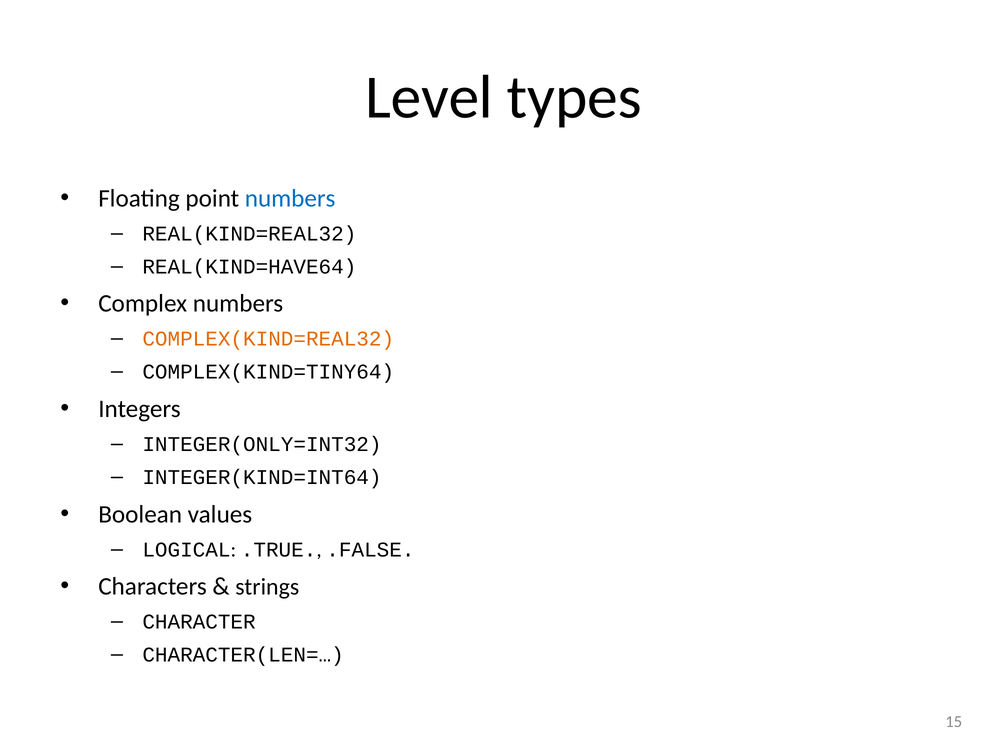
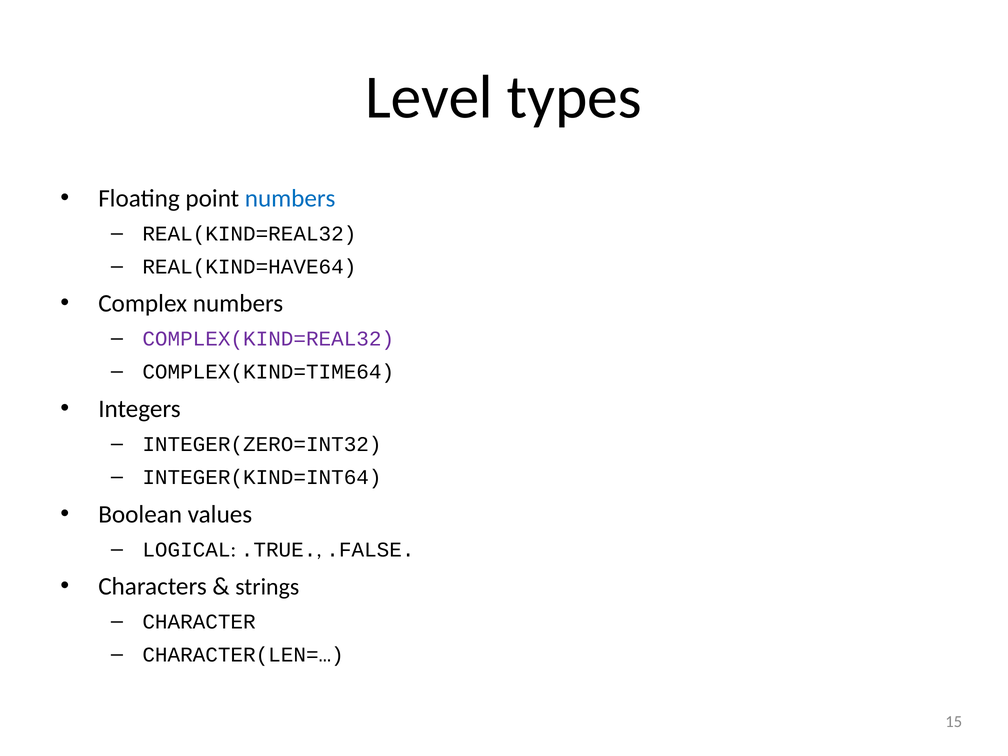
COMPLEX(KIND=REAL32 colour: orange -> purple
COMPLEX(KIND=TINY64: COMPLEX(KIND=TINY64 -> COMPLEX(KIND=TIME64
INTEGER(ONLY=INT32: INTEGER(ONLY=INT32 -> INTEGER(ZERO=INT32
